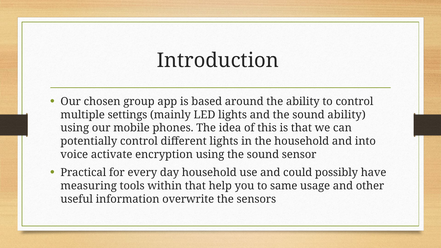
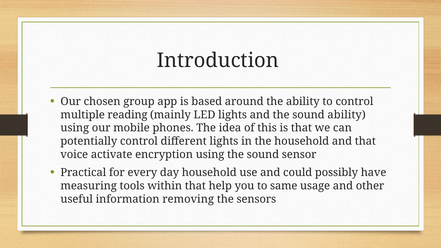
settings: settings -> reading
and into: into -> that
overwrite: overwrite -> removing
